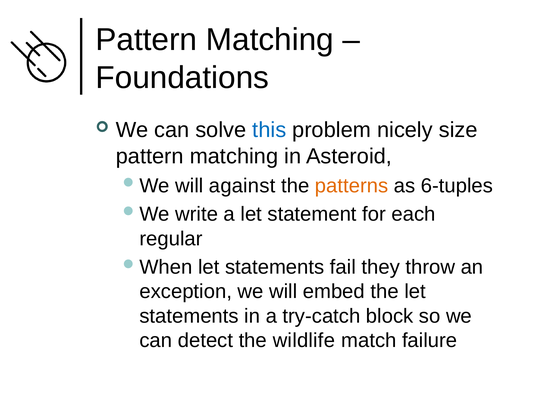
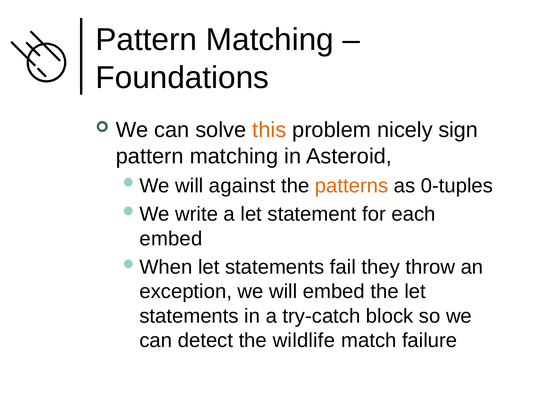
this colour: blue -> orange
size: size -> sign
6-tuples: 6-tuples -> 0-tuples
regular at (171, 238): regular -> embed
